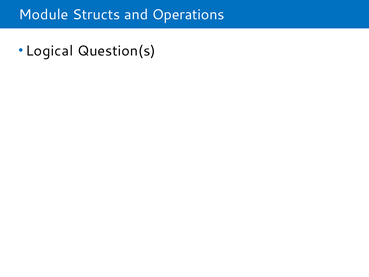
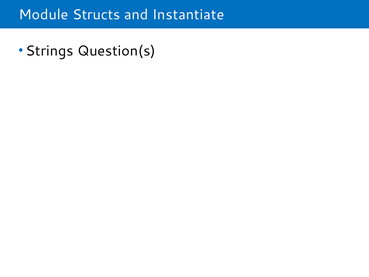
Operations: Operations -> Instantiate
Logical: Logical -> Strings
